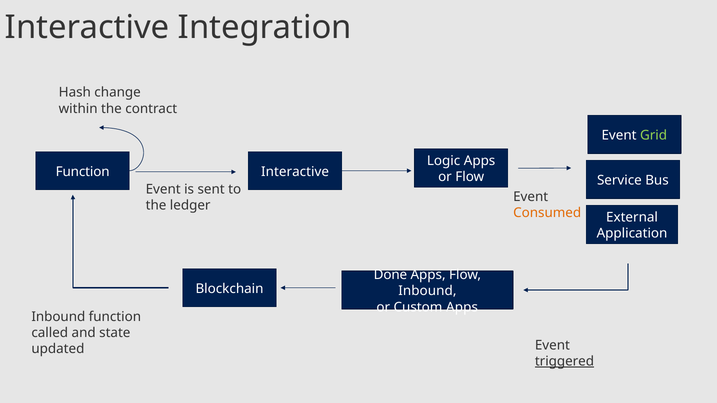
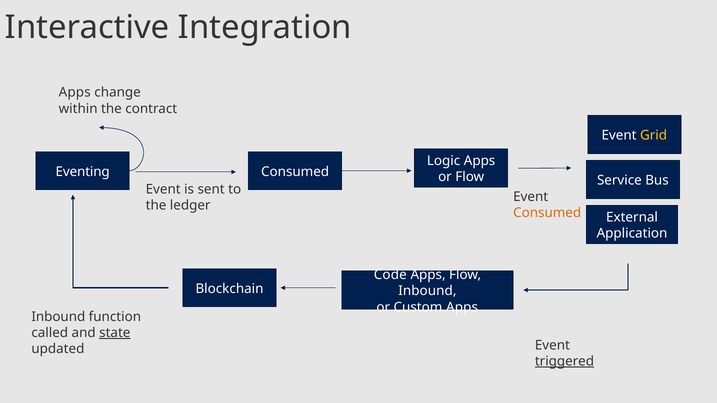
Hash at (75, 93): Hash -> Apps
Grid colour: light green -> yellow
Function at (83, 172): Function -> Eventing
Interactive at (295, 172): Interactive -> Consumed
Done: Done -> Code
state underline: none -> present
